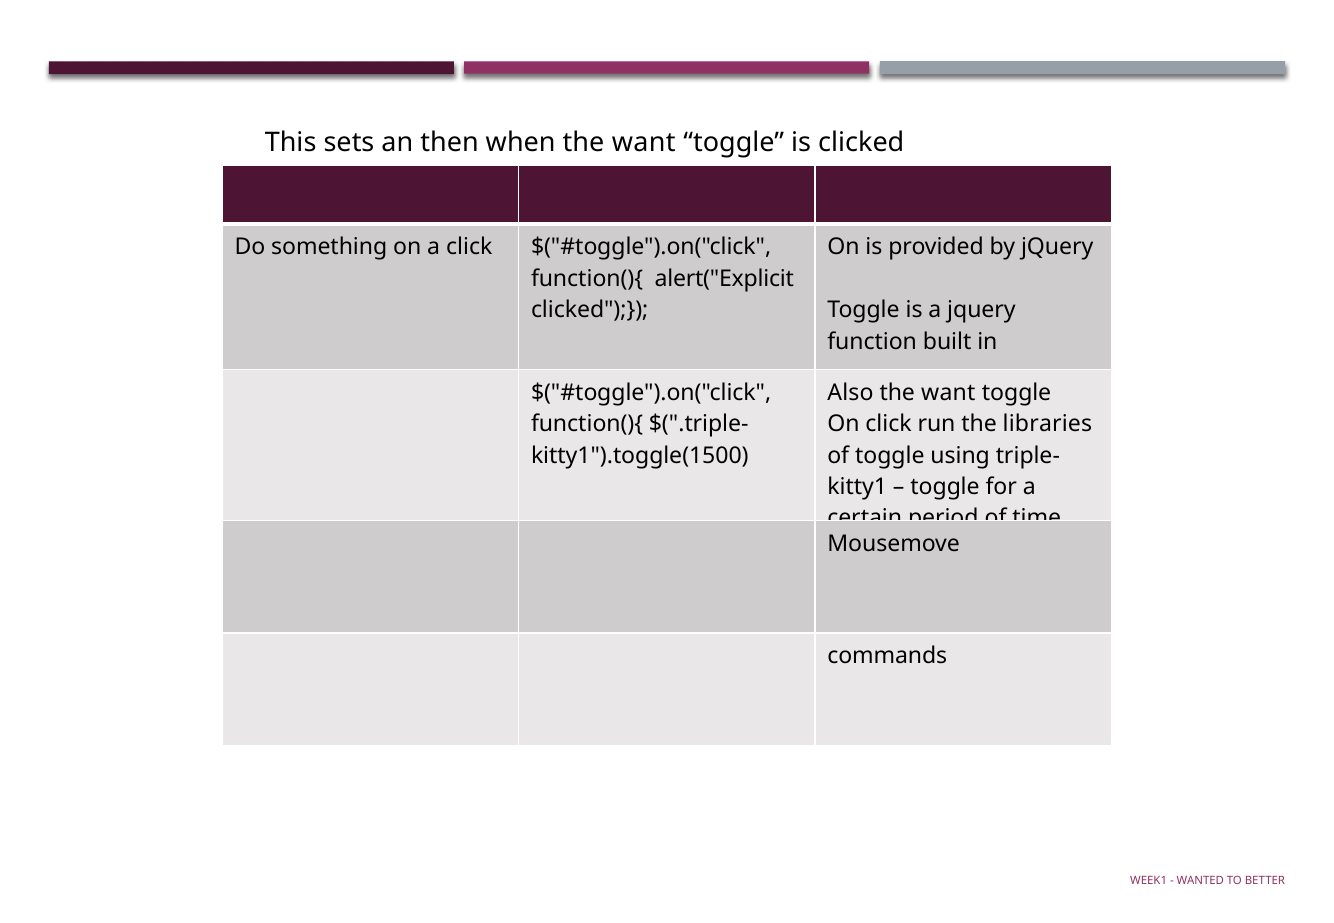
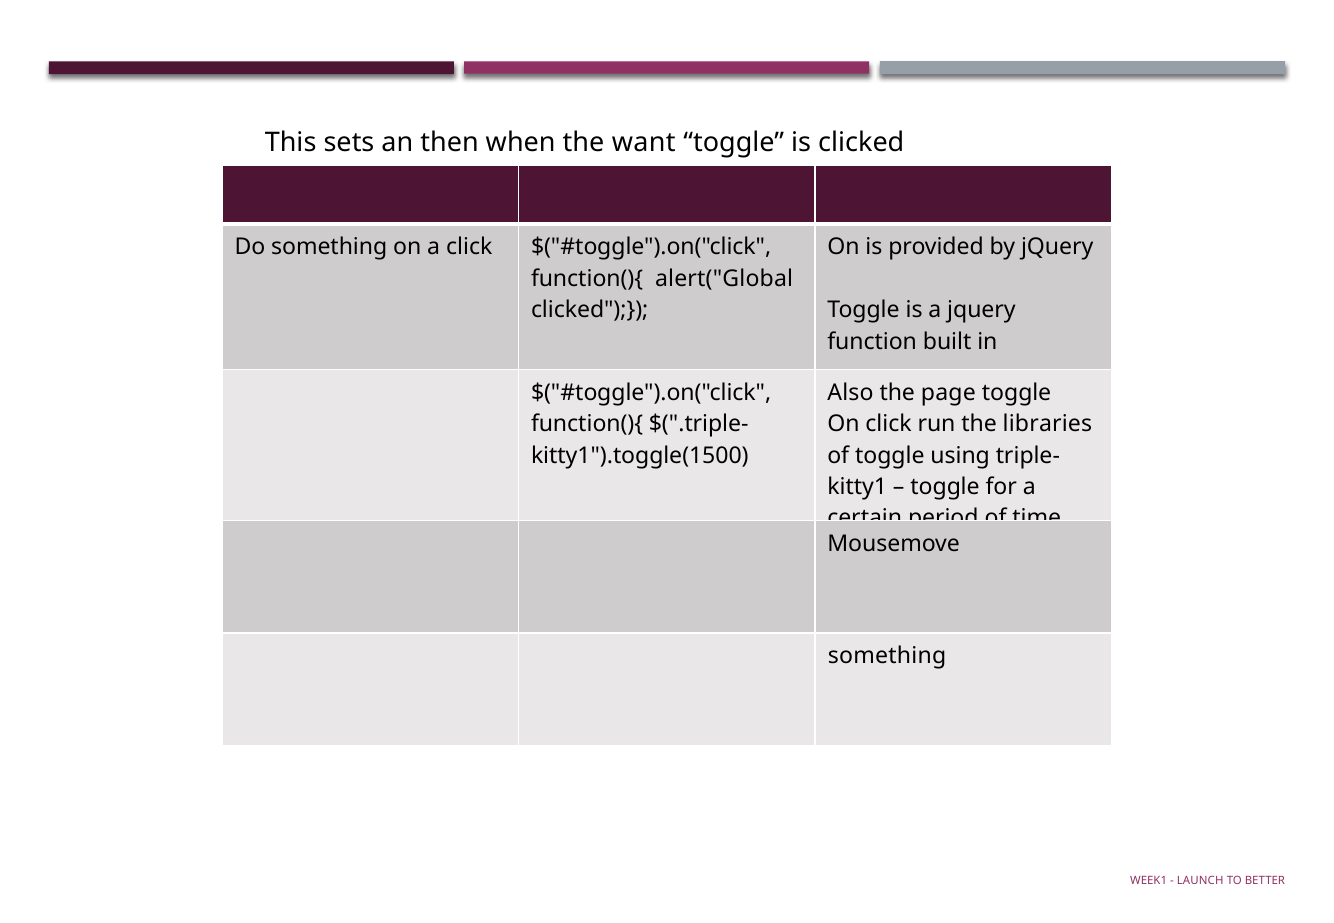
alert("Explicit: alert("Explicit -> alert("Global
want at (948, 393): want -> page
commands at (887, 657): commands -> something
WANTED: WANTED -> LAUNCH
